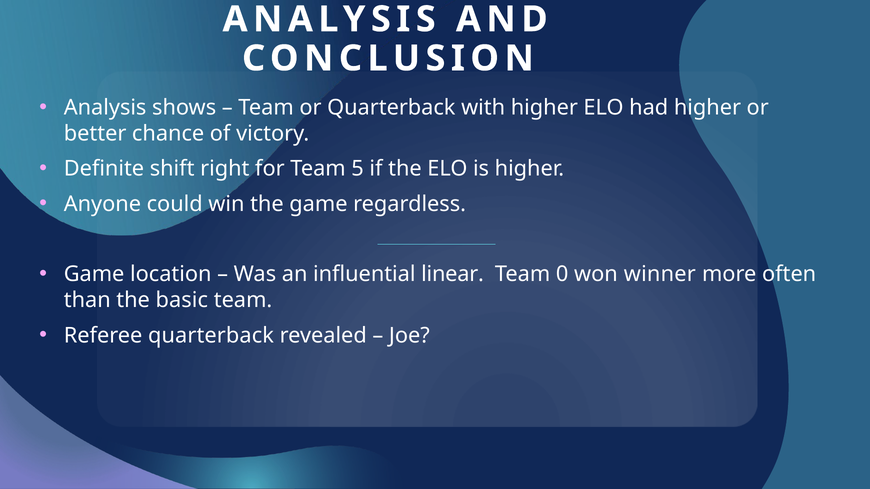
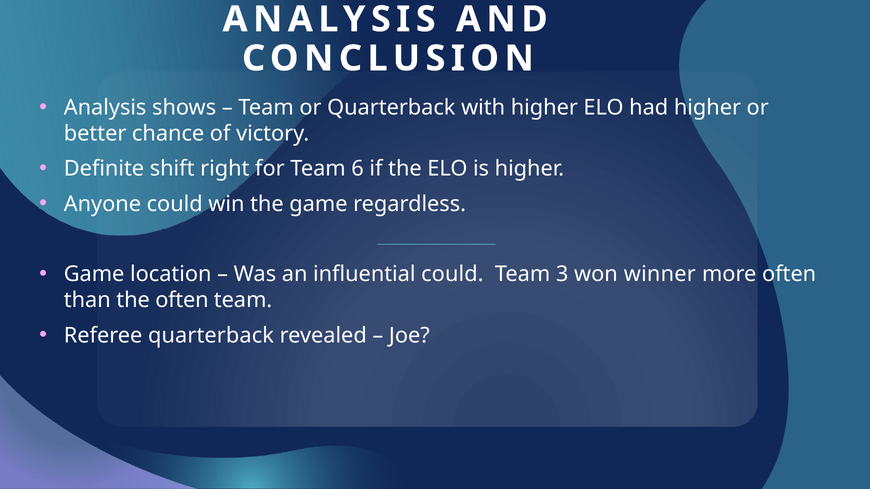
5: 5 -> 6
influential linear: linear -> could
0: 0 -> 3
the basic: basic -> often
